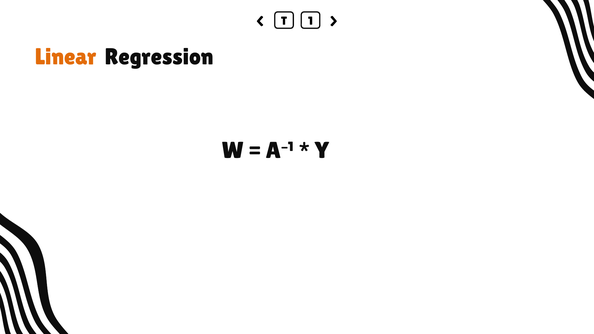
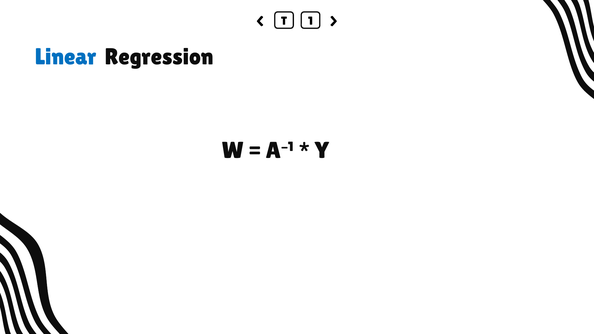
Linear colour: orange -> blue
